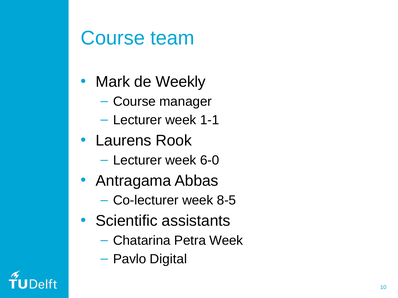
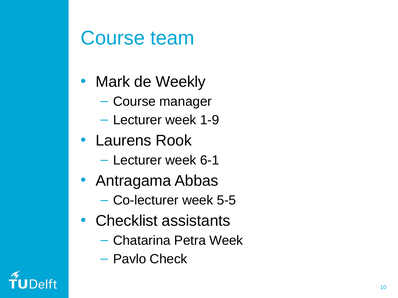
1-1: 1-1 -> 1-9
6-0: 6-0 -> 6-1
8-5: 8-5 -> 5-5
Scientific: Scientific -> Checklist
Digital: Digital -> Check
